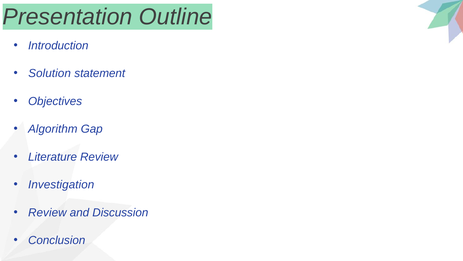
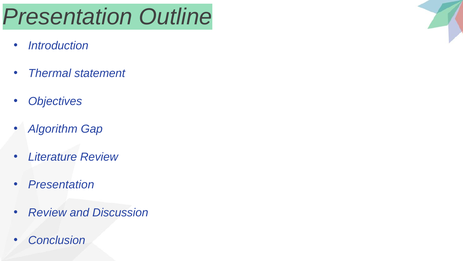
Solution: Solution -> Thermal
Investigation at (61, 184): Investigation -> Presentation
